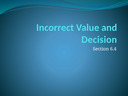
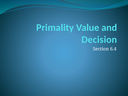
Incorrect: Incorrect -> Primality
